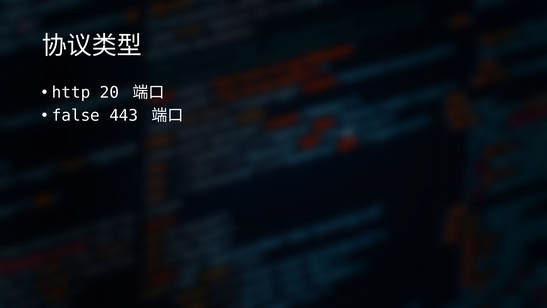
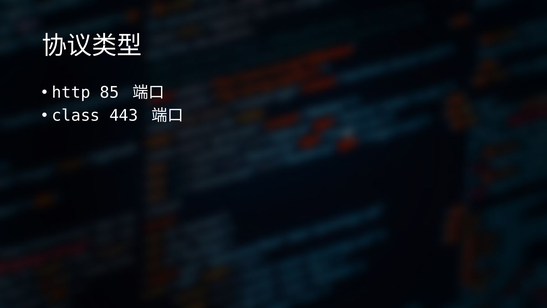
20: 20 -> 85
false: false -> class
